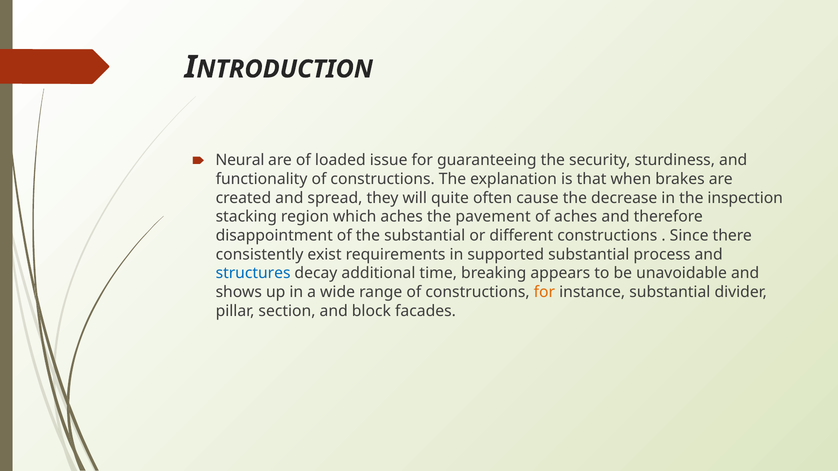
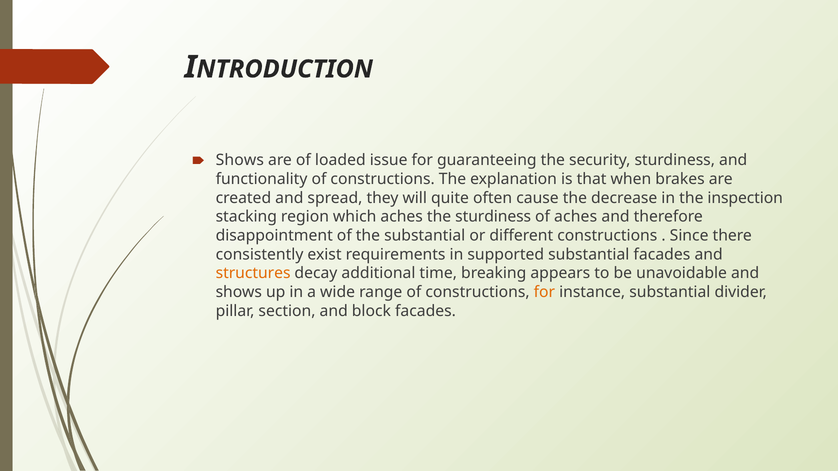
Neural at (240, 160): Neural -> Shows
the pavement: pavement -> sturdiness
substantial process: process -> facades
structures colour: blue -> orange
